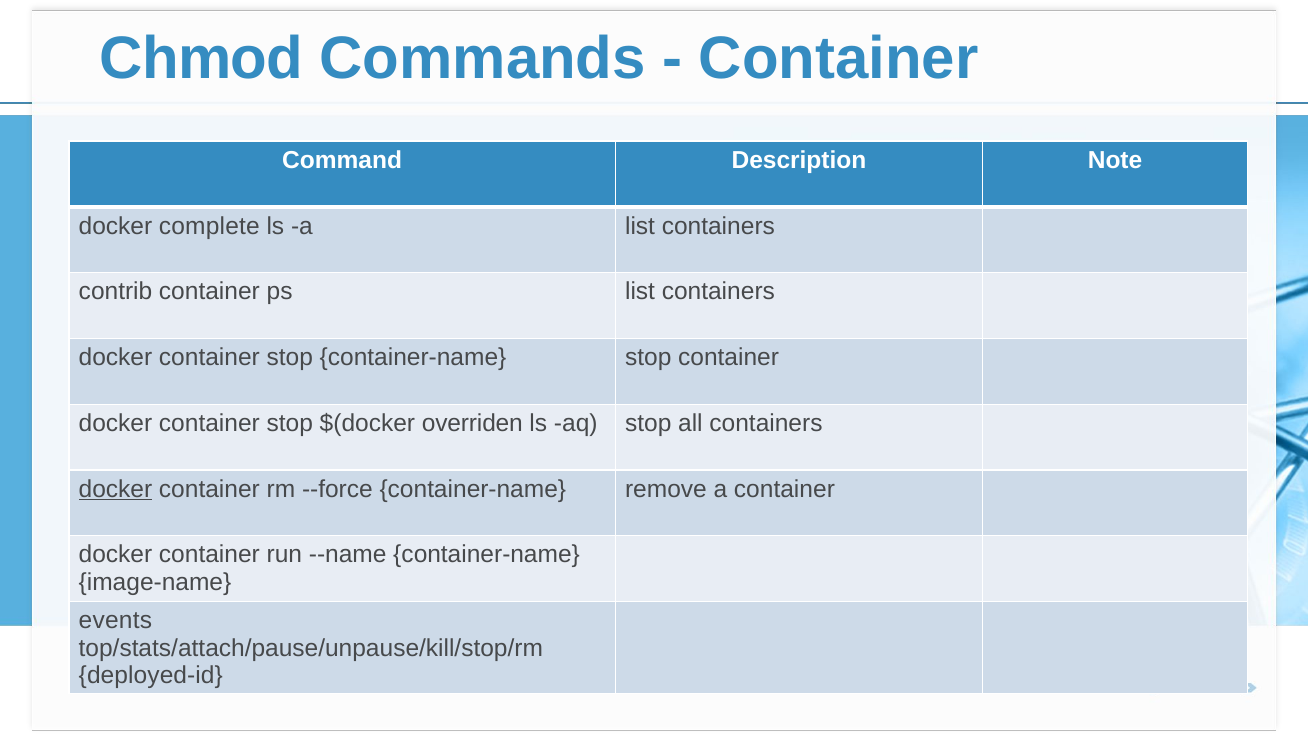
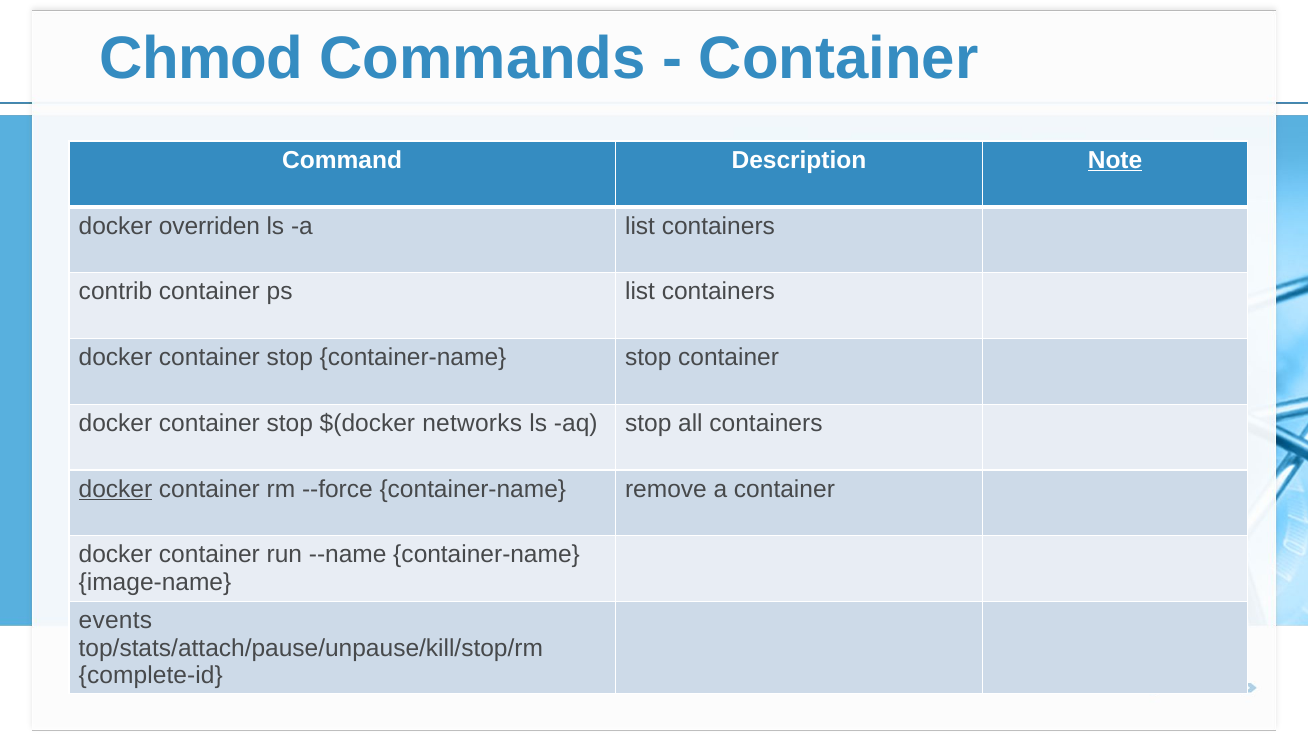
Note underline: none -> present
complete: complete -> overriden
overriden: overriden -> networks
deployed-id: deployed-id -> complete-id
